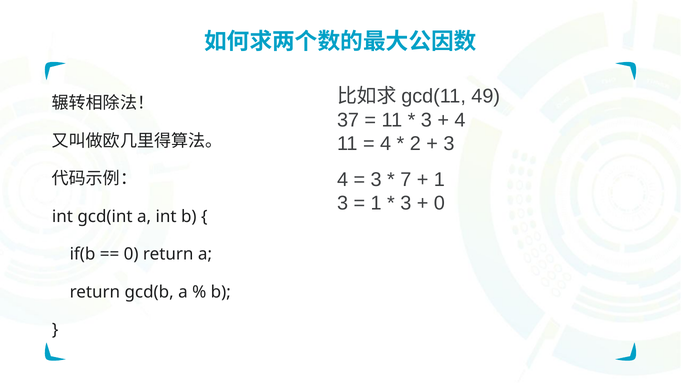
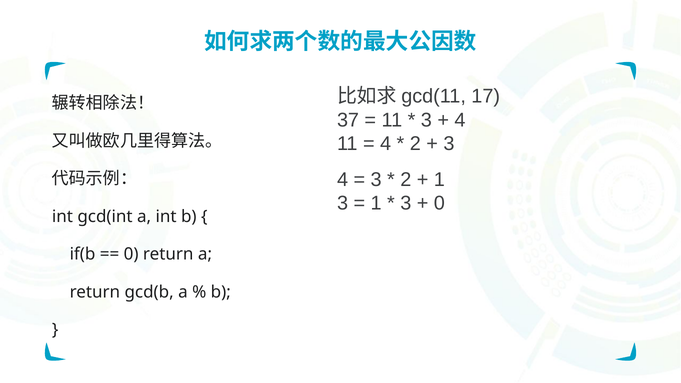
49: 49 -> 17
7 at (406, 180): 7 -> 2
